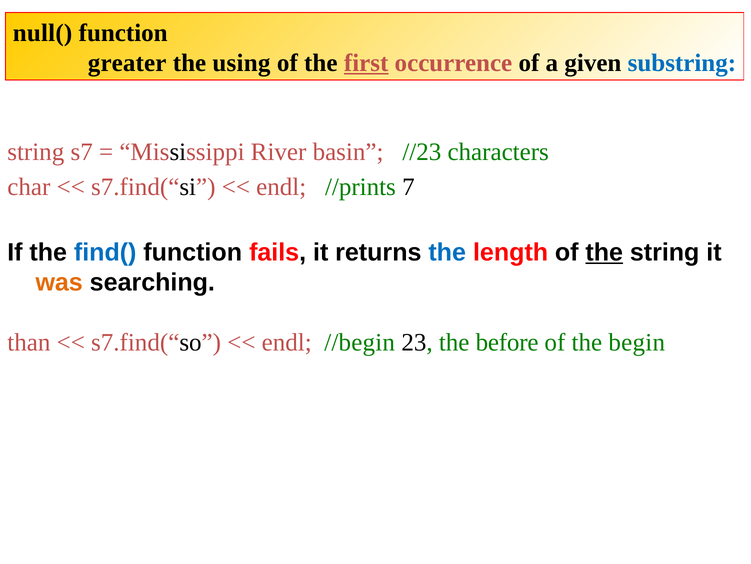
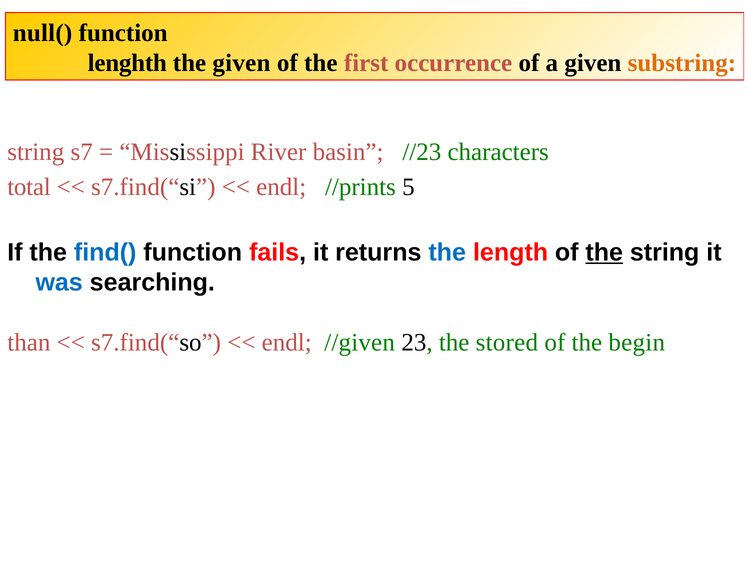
greater: greater -> lenghth
the using: using -> given
first underline: present -> none
substring colour: blue -> orange
char: char -> total
7: 7 -> 5
was colour: orange -> blue
//begin: //begin -> //given
before: before -> stored
